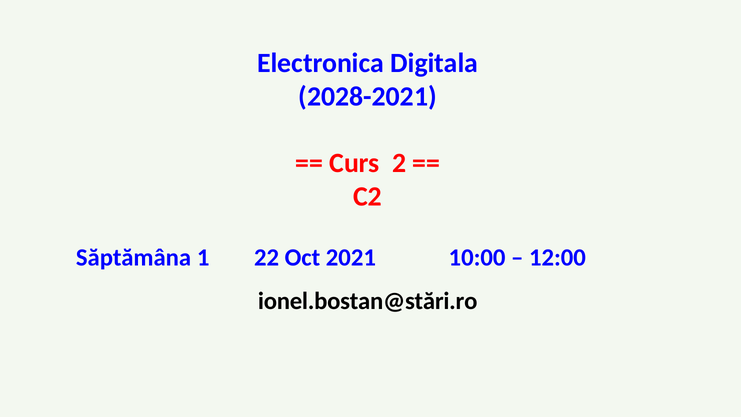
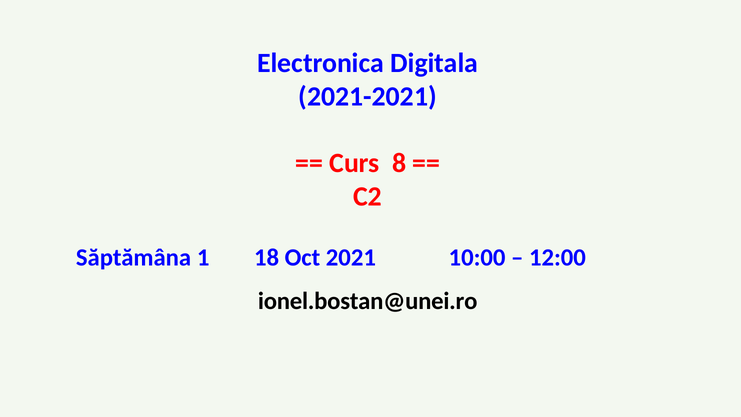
2028-2021: 2028-2021 -> 2021-2021
2: 2 -> 8
22: 22 -> 18
ionel.bostan@stări.ro: ionel.bostan@stări.ro -> ionel.bostan@unei.ro
